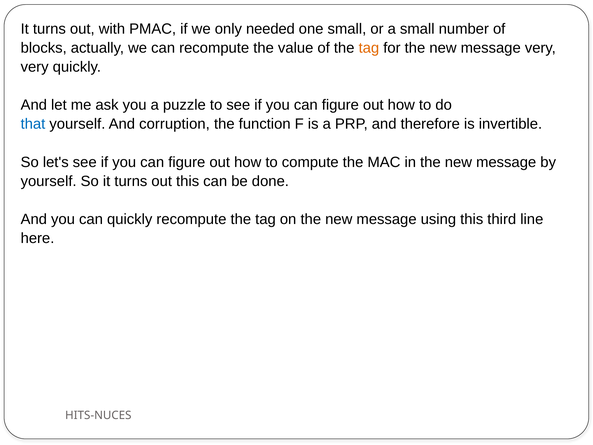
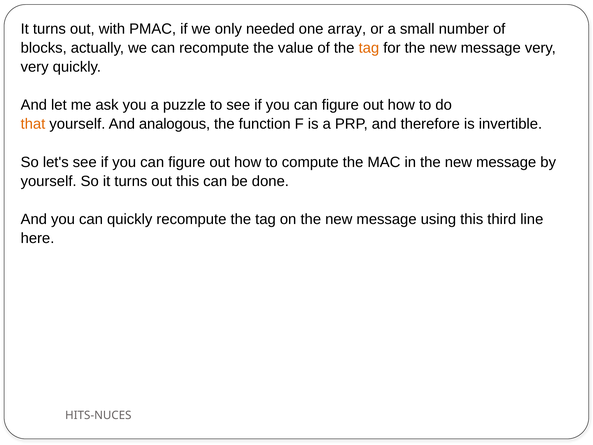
one small: small -> array
that colour: blue -> orange
corruption: corruption -> analogous
